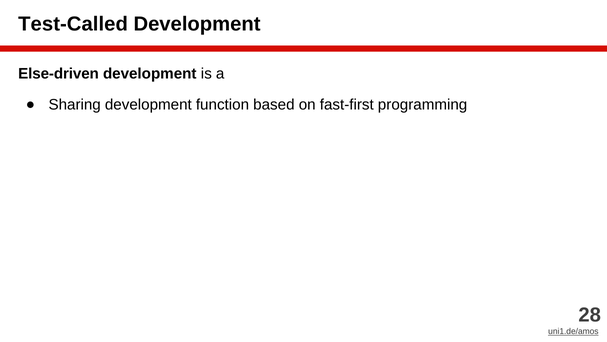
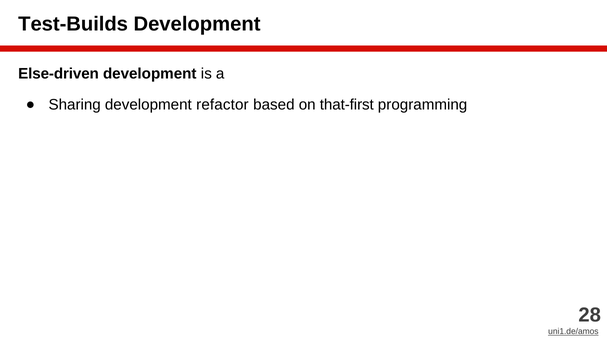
Test-Called: Test-Called -> Test-Builds
function: function -> refactor
fast-first: fast-first -> that-first
